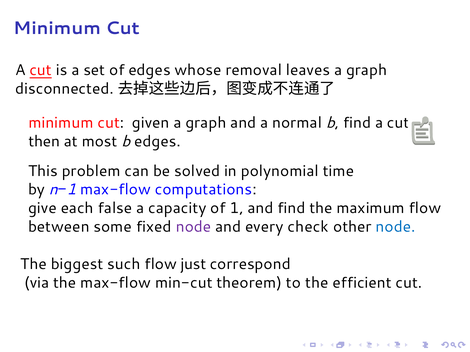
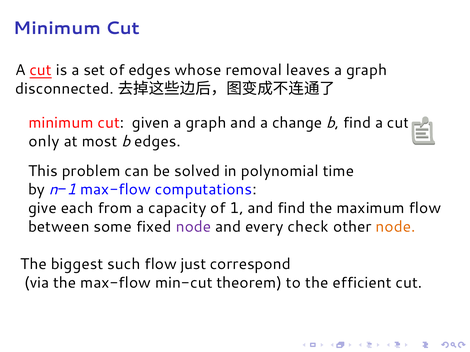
normal: normal -> change
then: then -> only
false: false -> from
node at (395, 227) colour: blue -> orange
